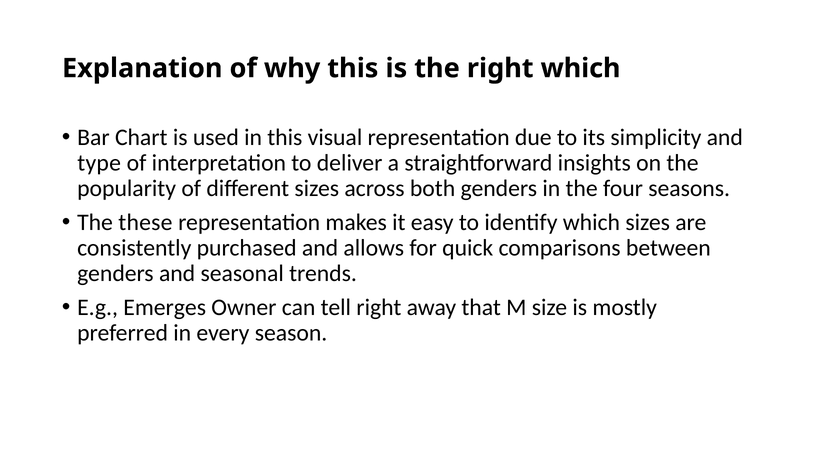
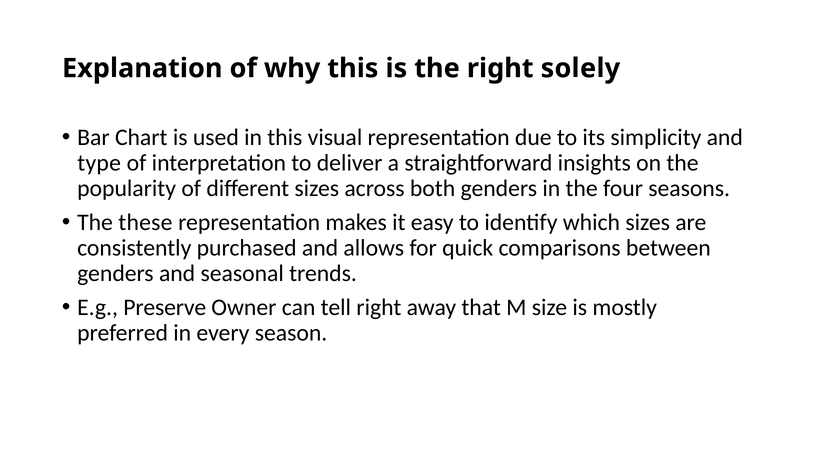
right which: which -> solely
Emerges: Emerges -> Preserve
